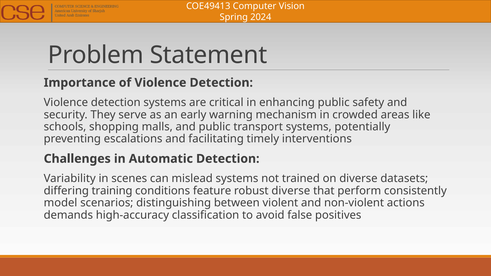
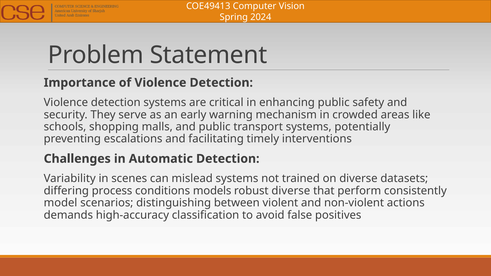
training: training -> process
feature: feature -> models
